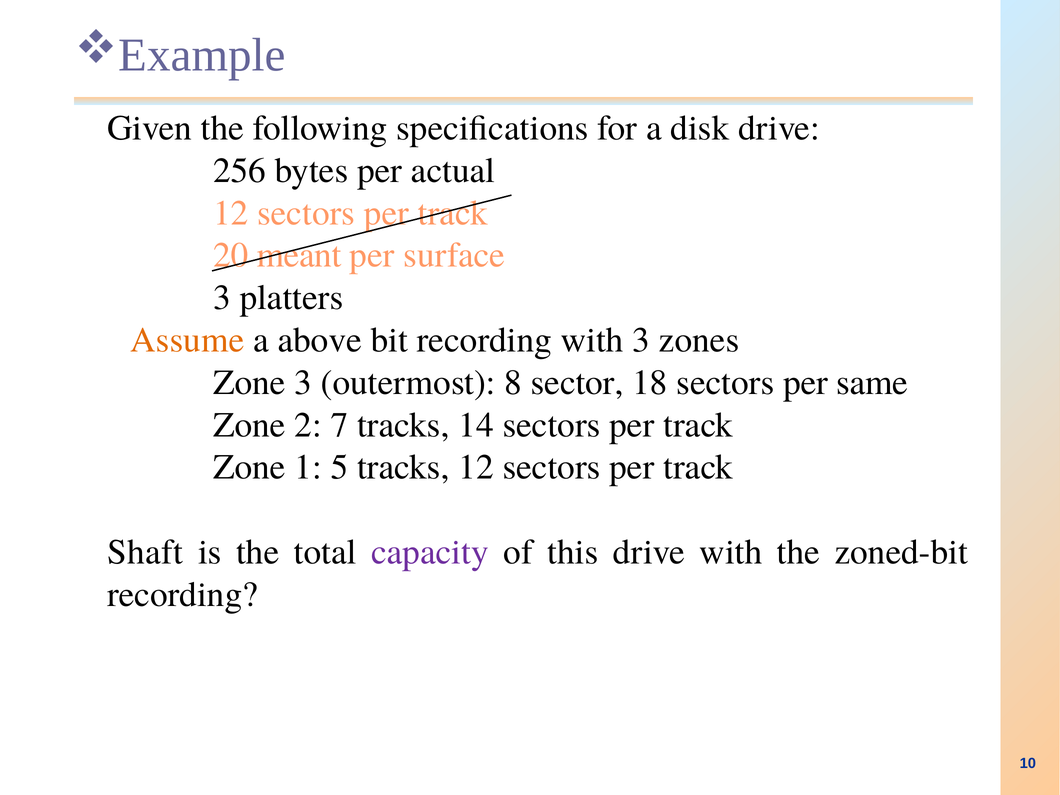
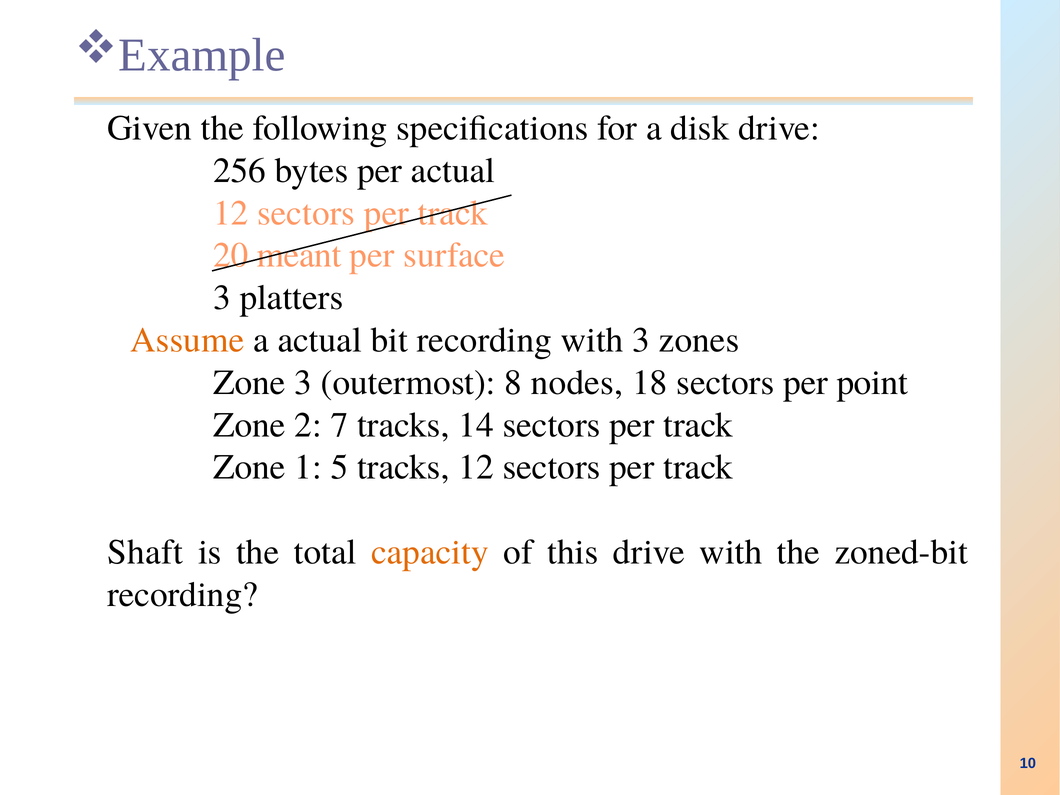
a above: above -> actual
sector: sector -> nodes
same: same -> point
capacity colour: purple -> orange
